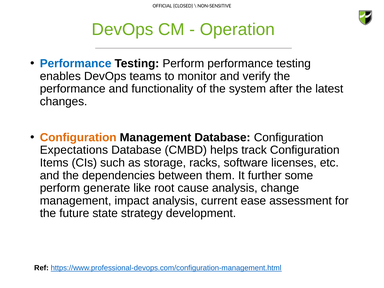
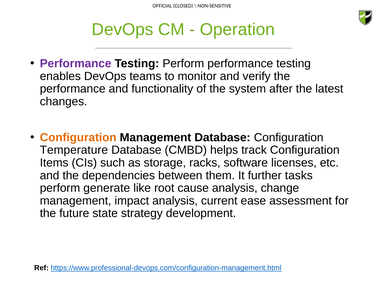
Performance at (76, 63) colour: blue -> purple
Expectations: Expectations -> Temperature
some: some -> tasks
